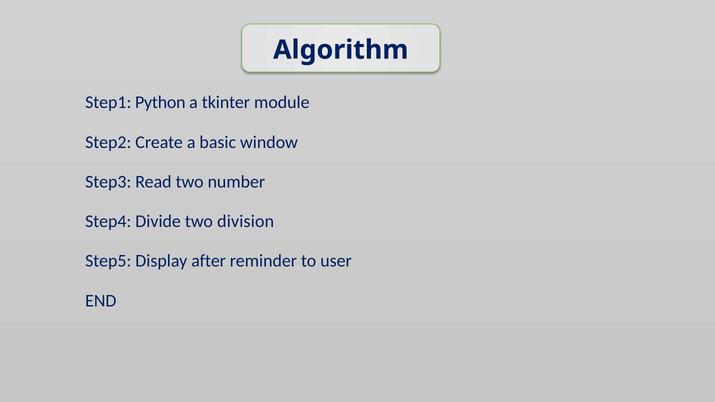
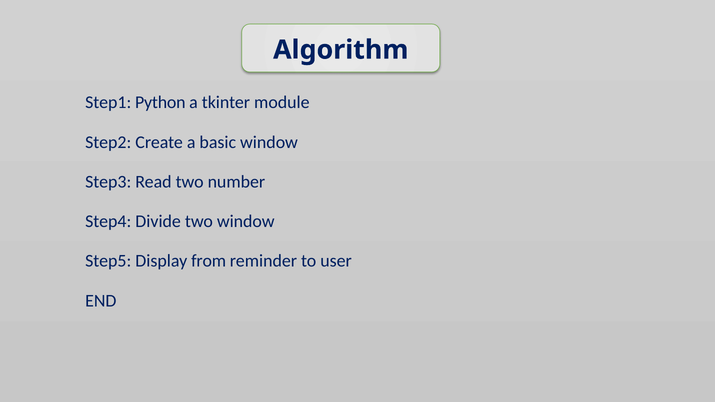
two division: division -> window
after: after -> from
